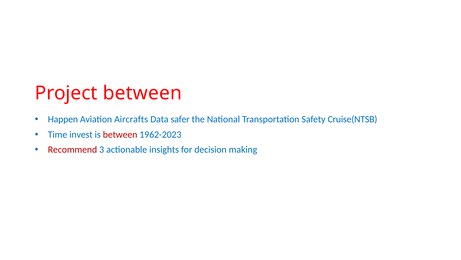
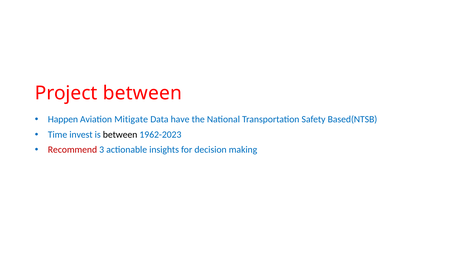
Aircrafts: Aircrafts -> Mitigate
safer: safer -> have
Cruise(NTSB: Cruise(NTSB -> Based(NTSB
between at (120, 134) colour: red -> black
